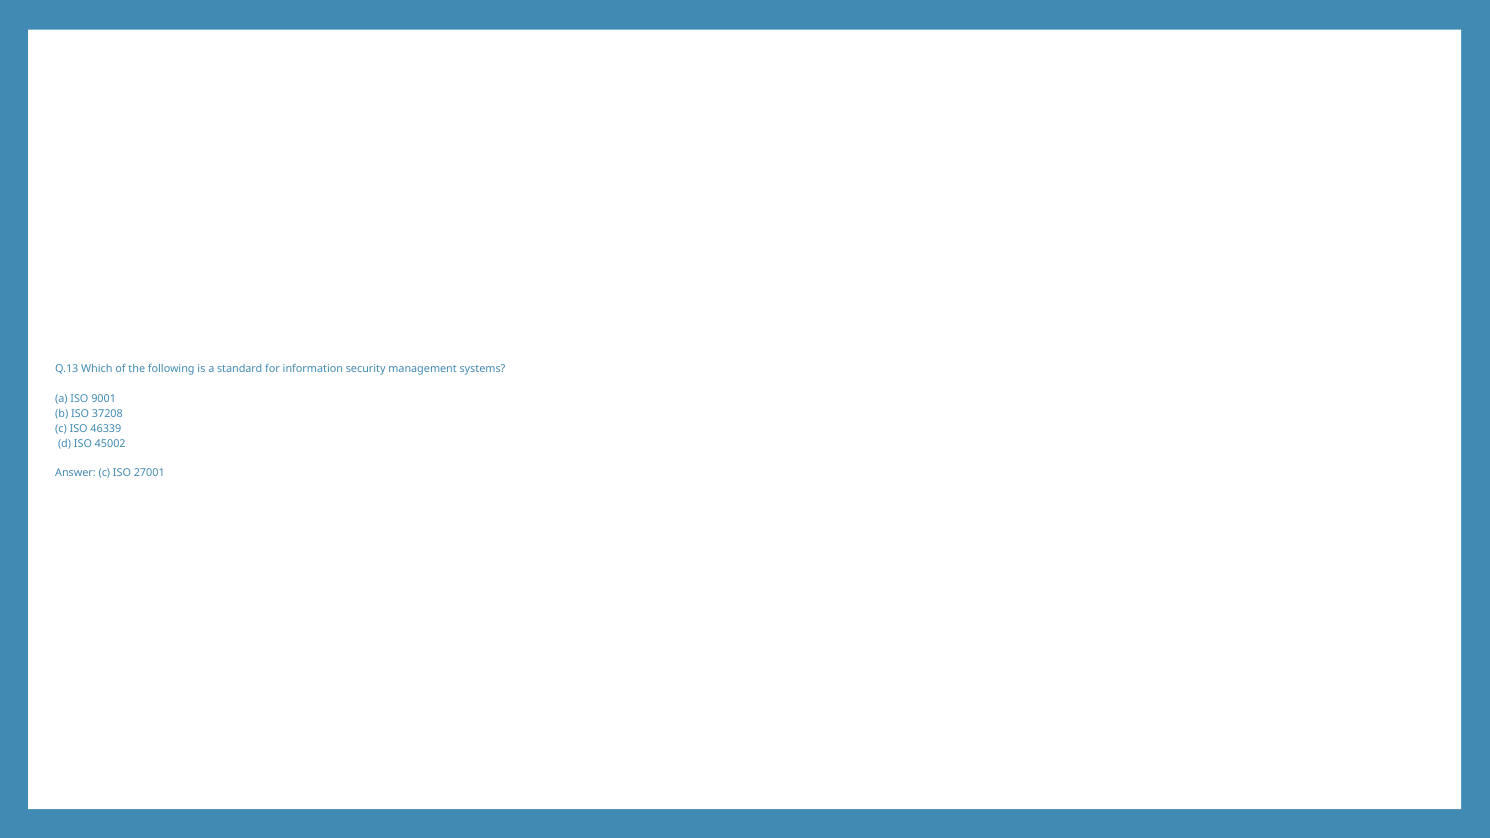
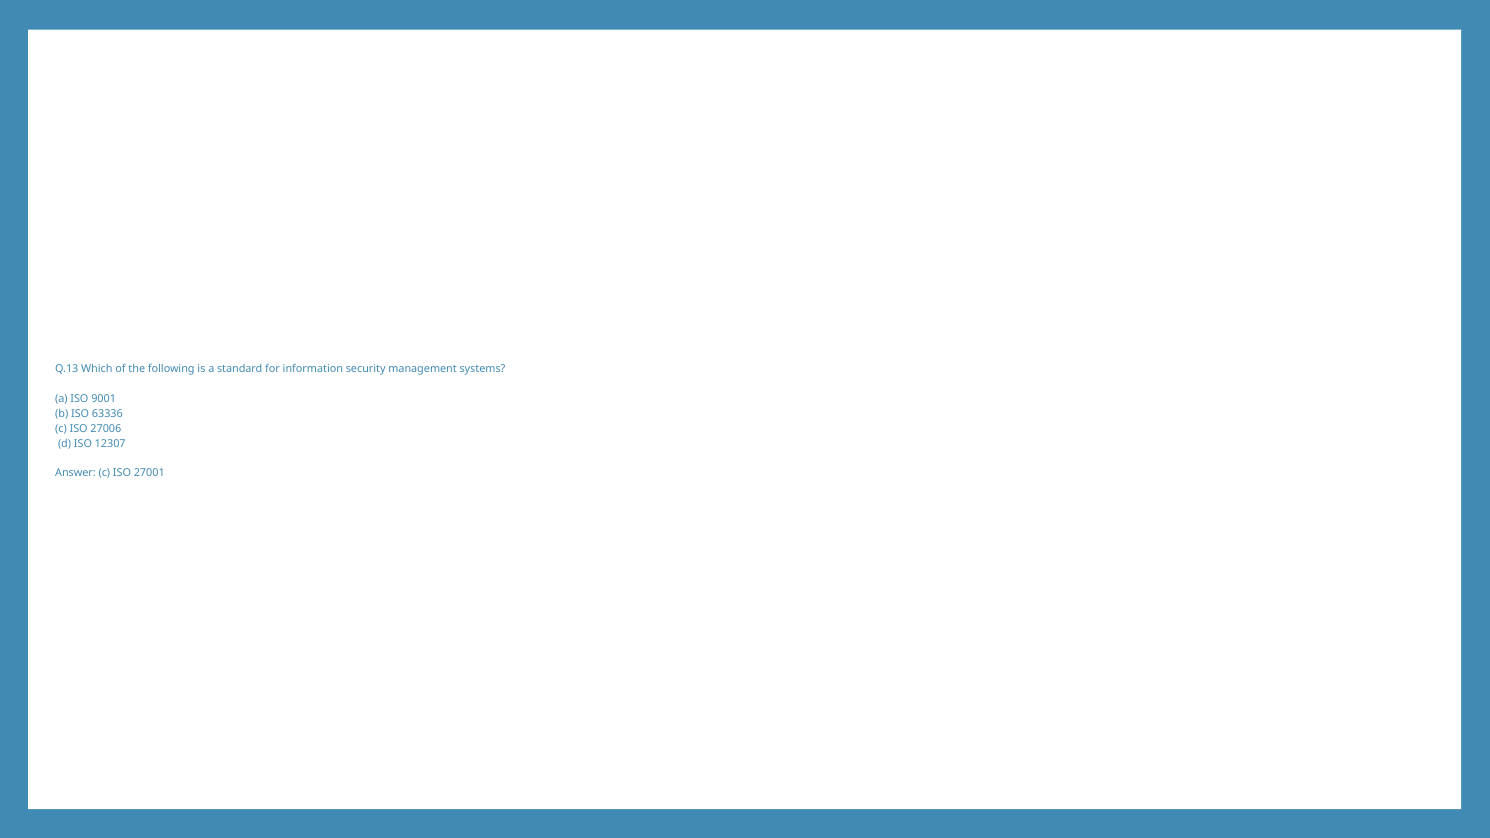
37208: 37208 -> 63336
46339: 46339 -> 27006
45002: 45002 -> 12307
